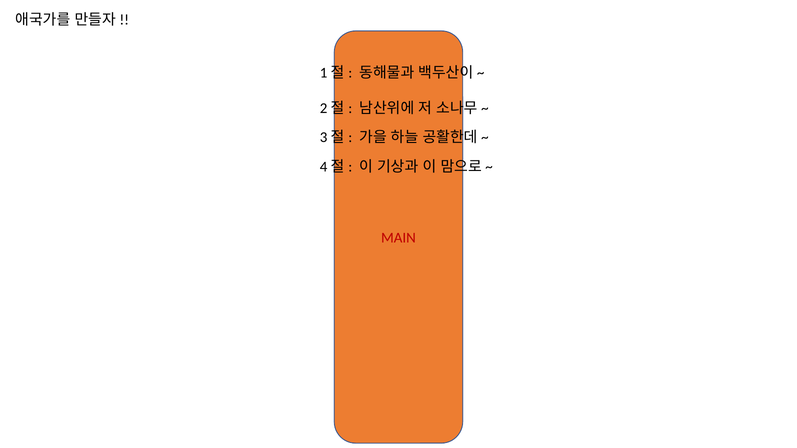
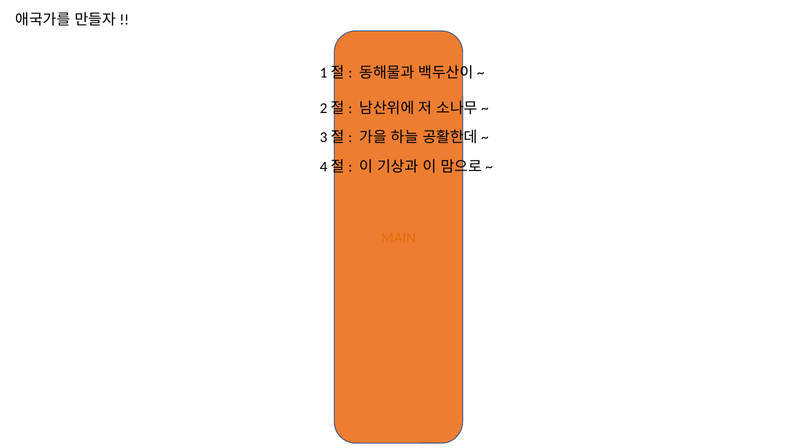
MAIN colour: red -> orange
